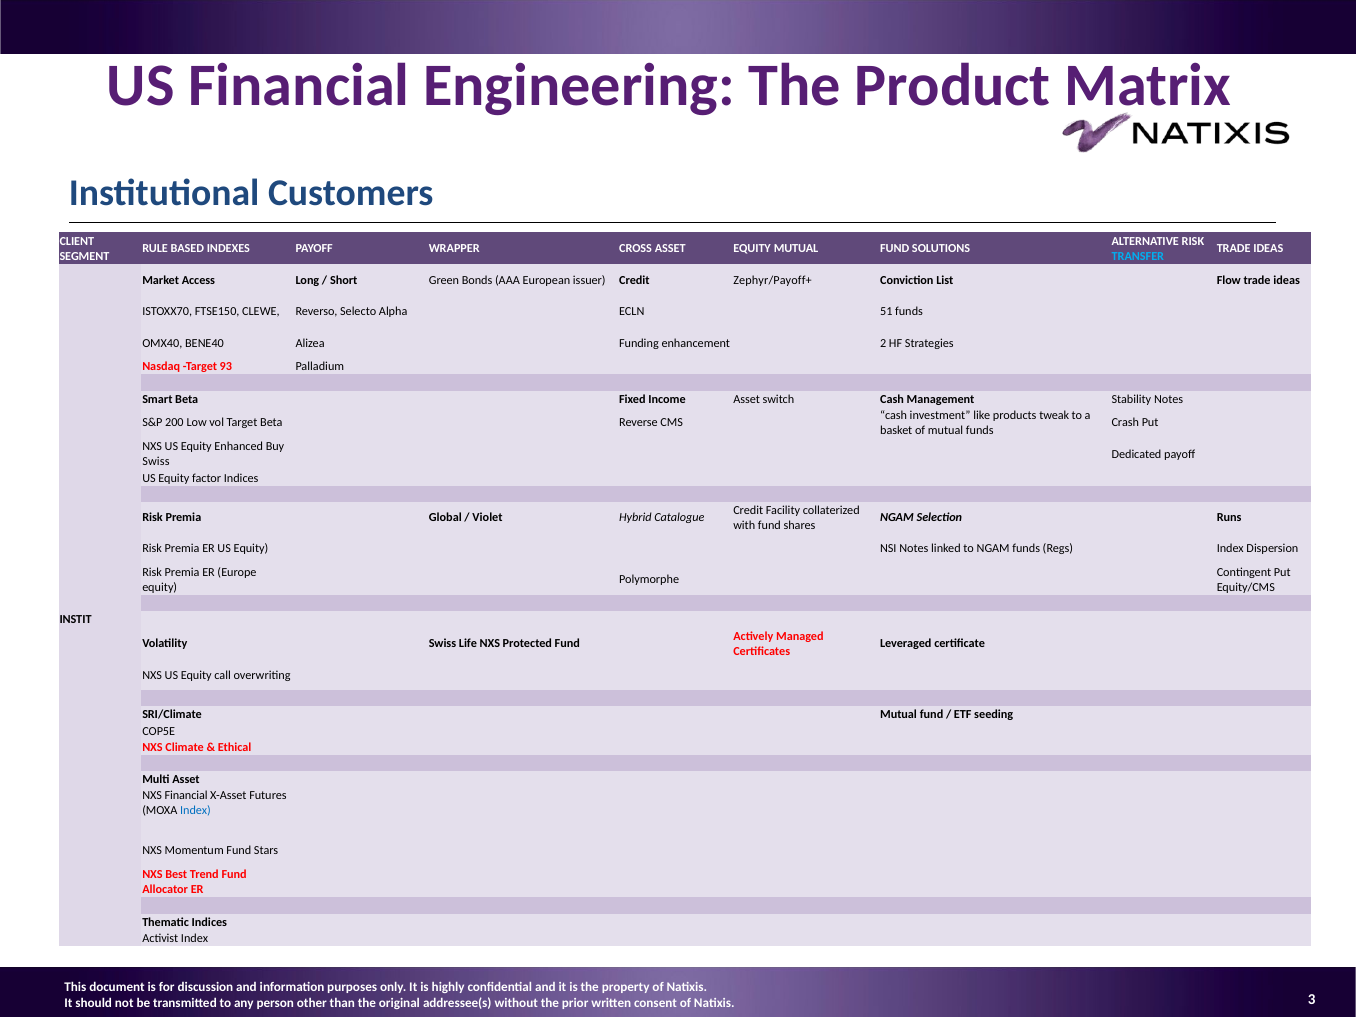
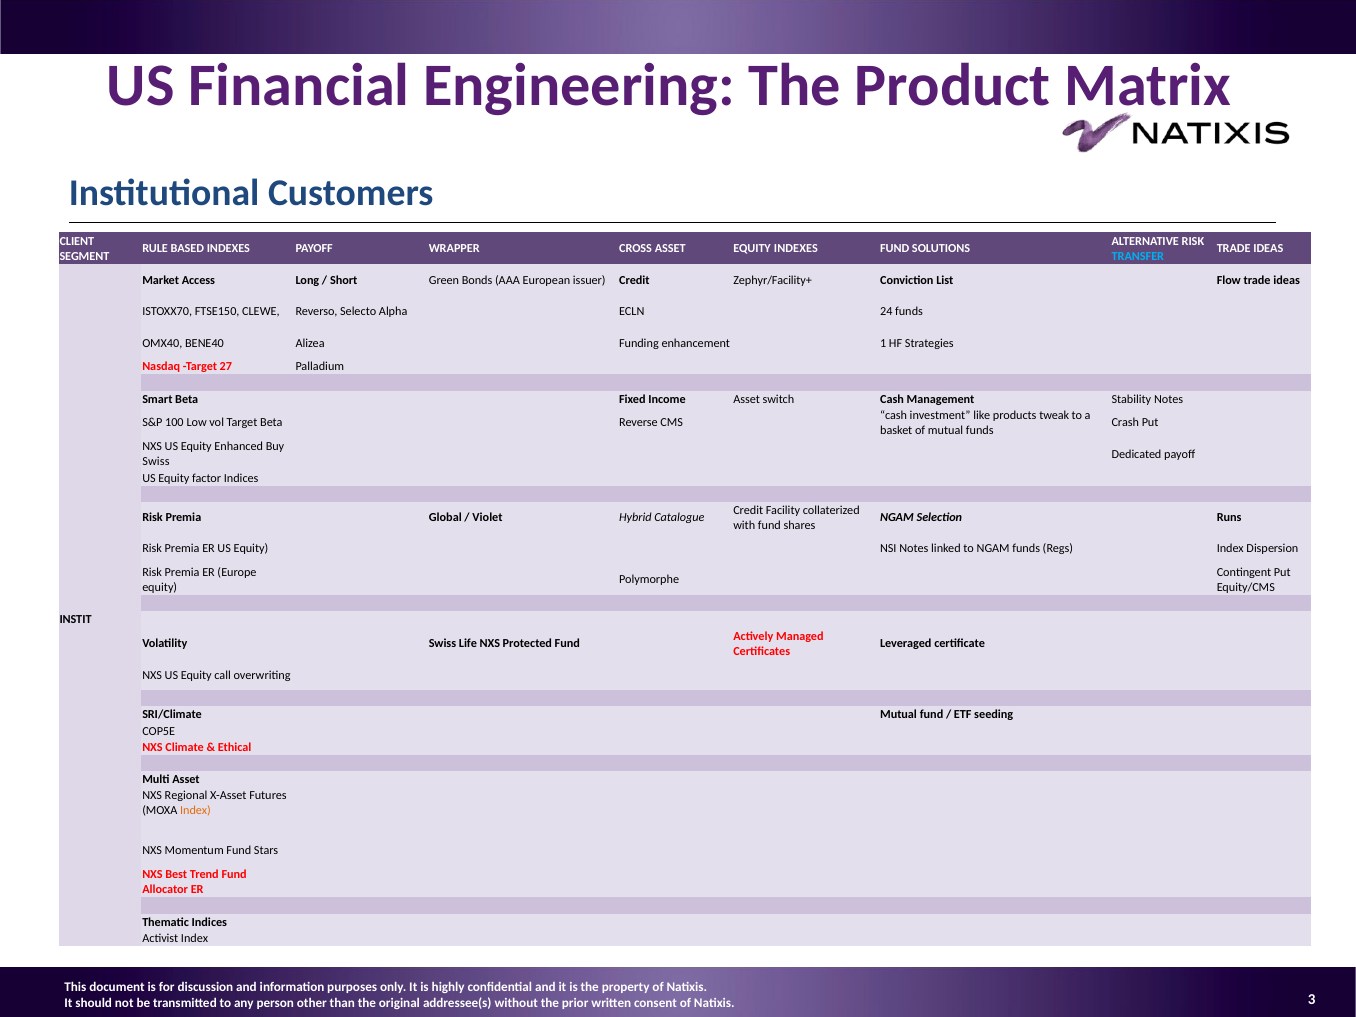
EQUITY MUTUAL: MUTUAL -> INDEXES
Zephyr/Payoff+: Zephyr/Payoff+ -> Zephyr/Facility+
51: 51 -> 24
2: 2 -> 1
93: 93 -> 27
200: 200 -> 100
NXS Financial: Financial -> Regional
Index at (196, 811) colour: blue -> orange
